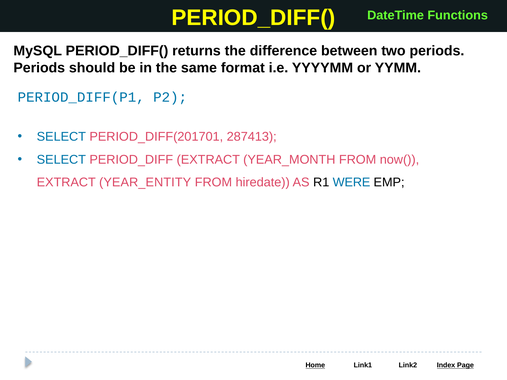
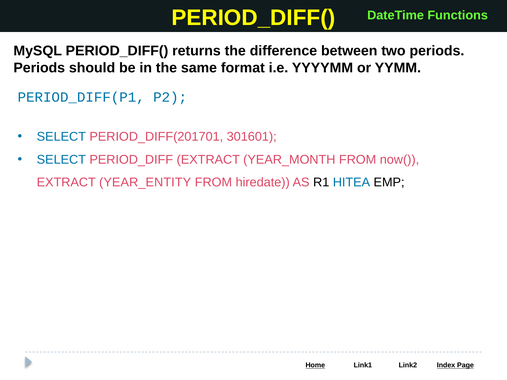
287413: 287413 -> 301601
WERE: WERE -> HITEA
